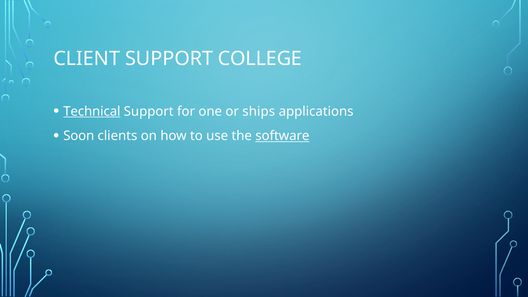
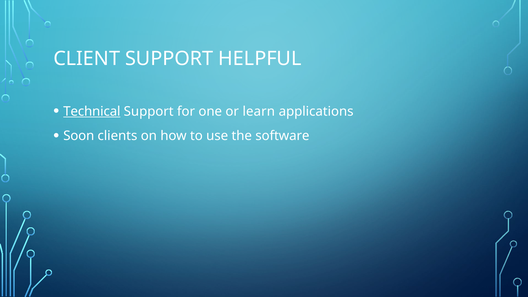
COLLEGE: COLLEGE -> HELPFUL
ships: ships -> learn
software underline: present -> none
